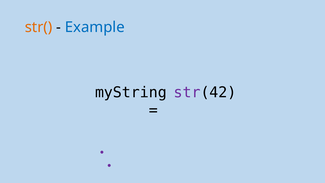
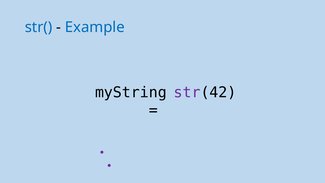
str( colour: orange -> blue
